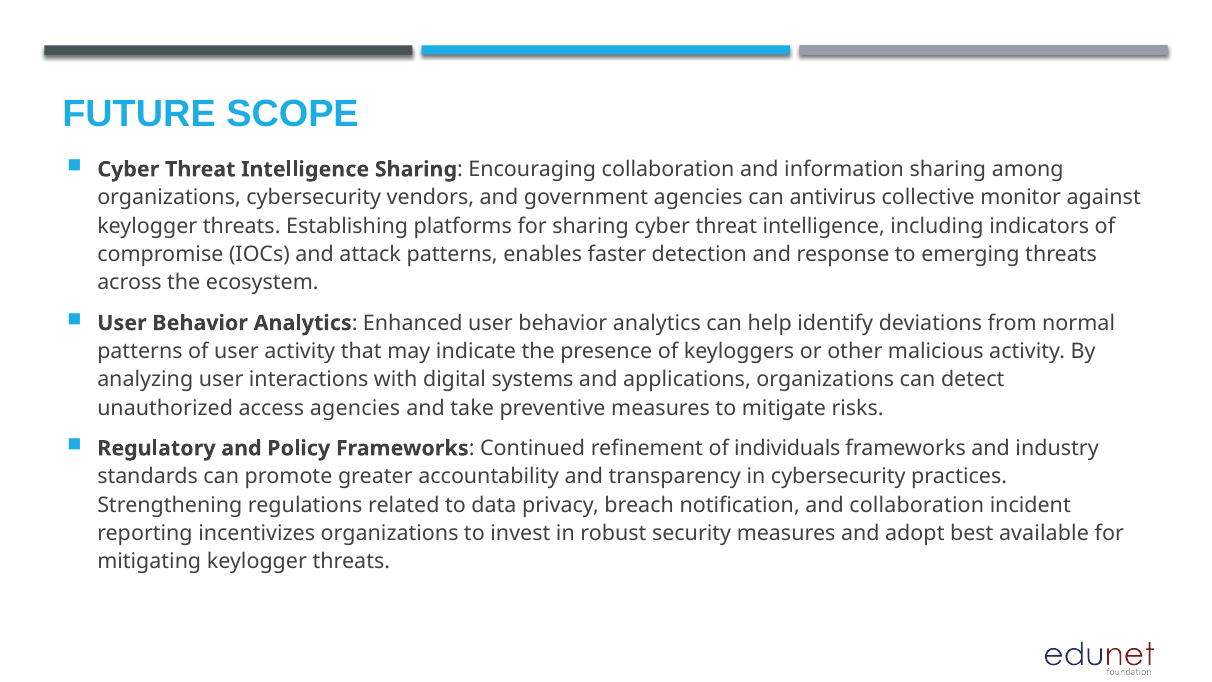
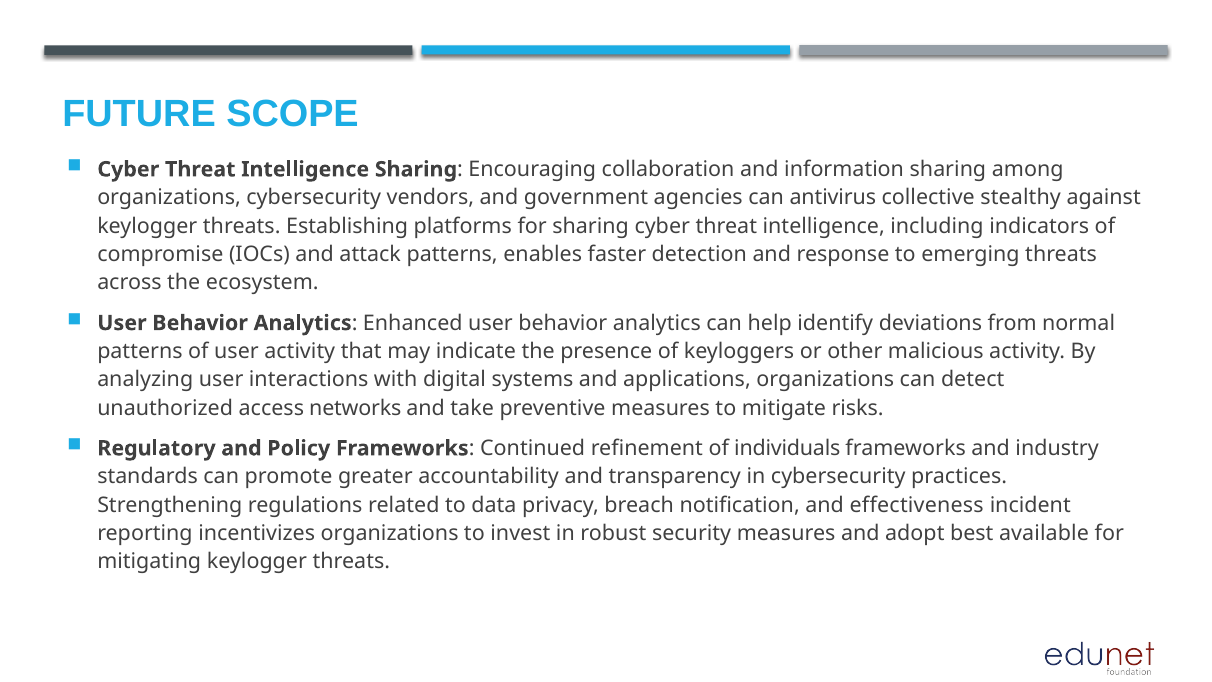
monitor: monitor -> stealthy
access agencies: agencies -> networks
and collaboration: collaboration -> effectiveness
